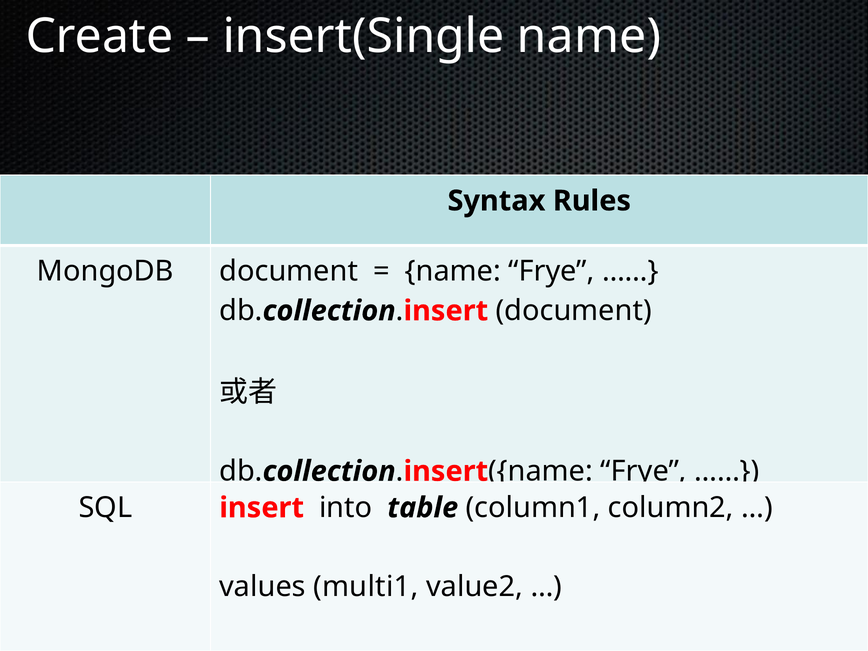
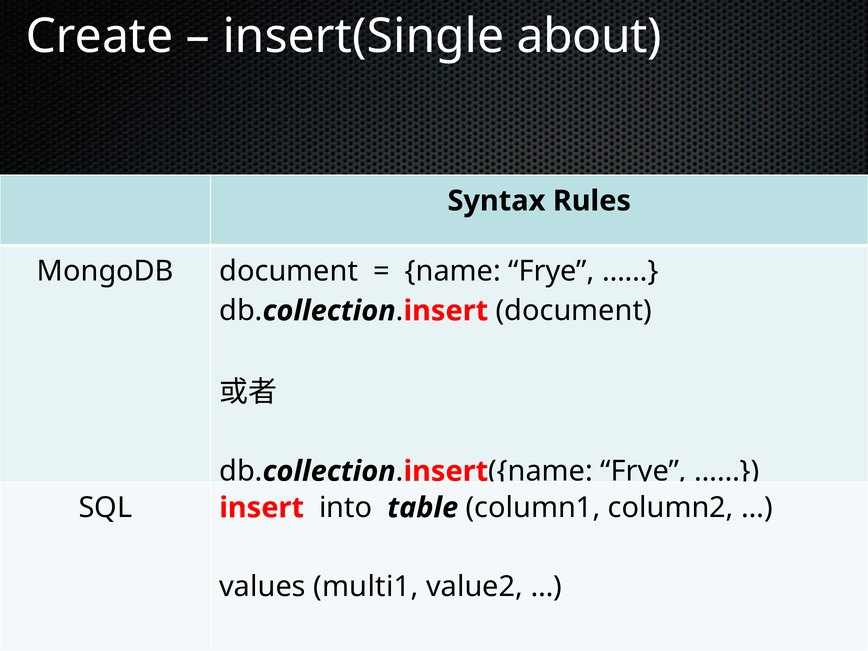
insert(Single name: name -> about
